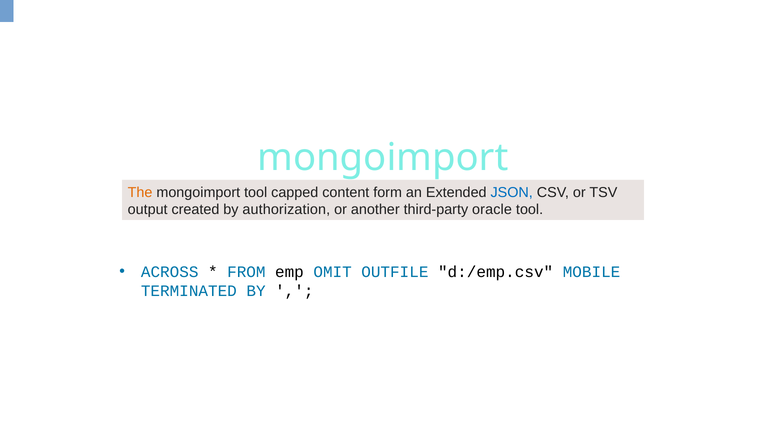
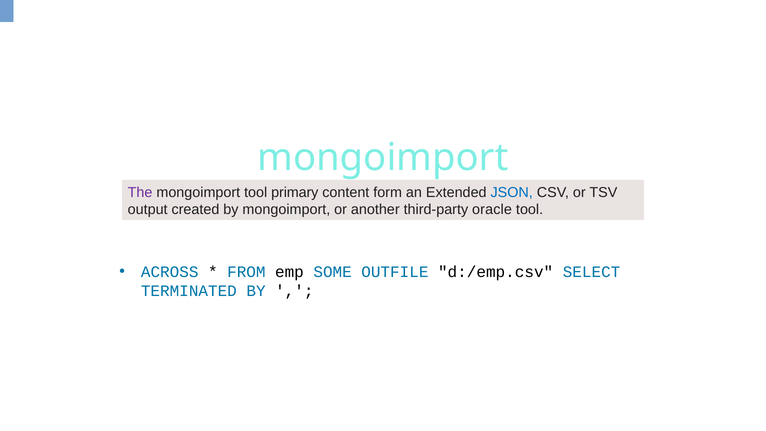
The colour: orange -> purple
capped: capped -> primary
by authorization: authorization -> mongoimport
OMIT: OMIT -> SOME
MOBILE: MOBILE -> SELECT
